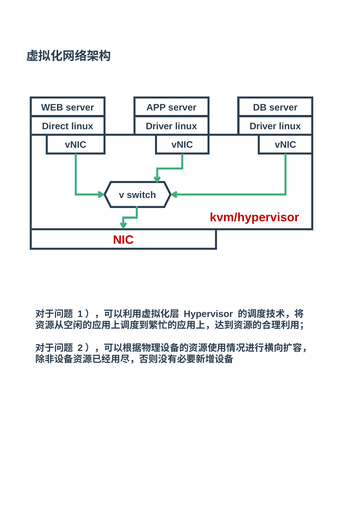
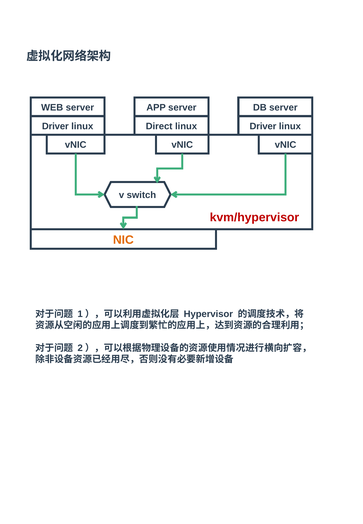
Direct at (55, 126): Direct -> Driver
Driver at (159, 126): Driver -> Direct
NIC colour: red -> orange
